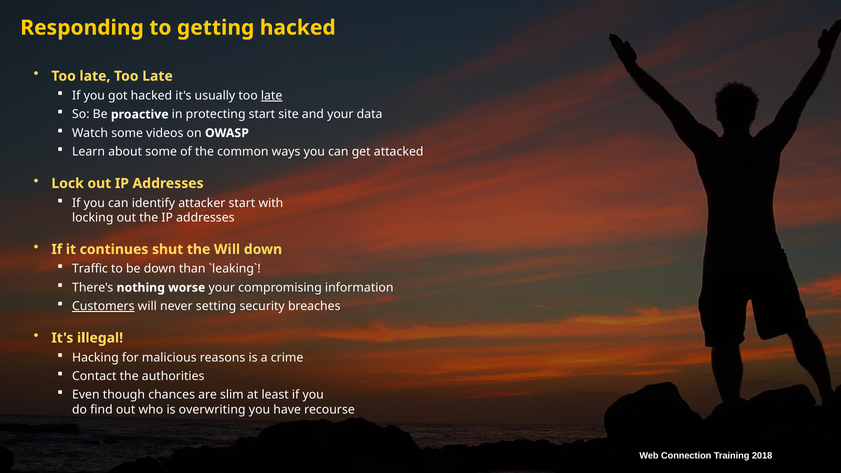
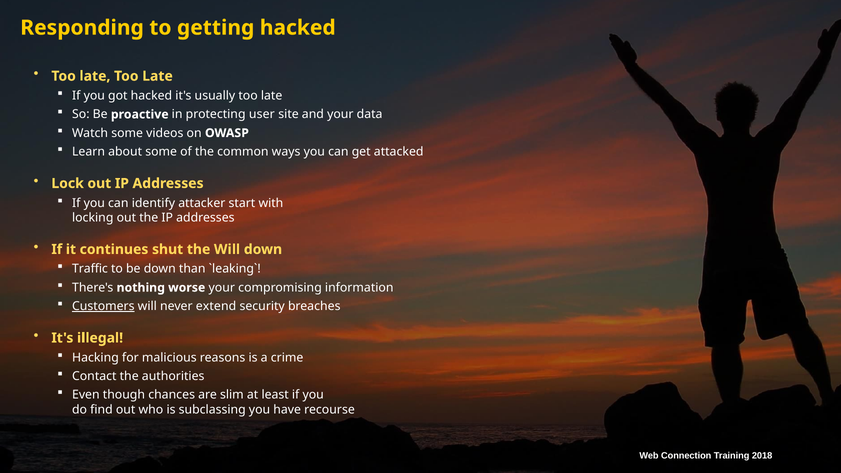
late at (272, 96) underline: present -> none
protecting start: start -> user
setting: setting -> extend
overwriting: overwriting -> subclassing
